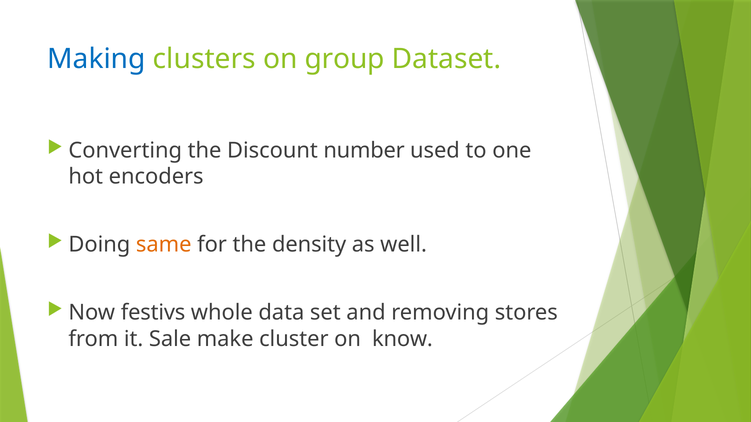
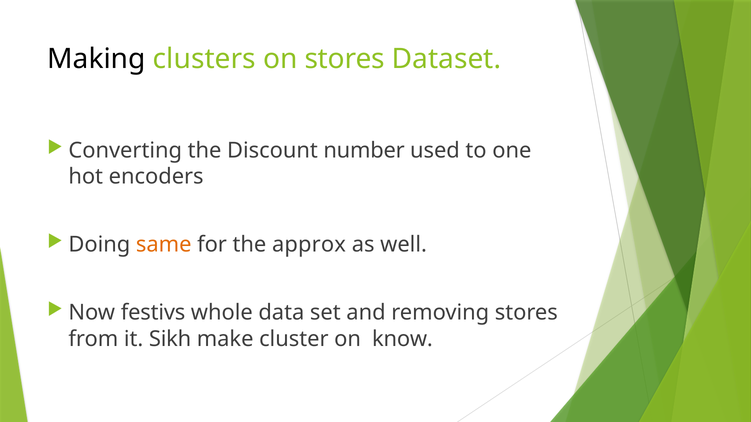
Making colour: blue -> black
on group: group -> stores
density: density -> approx
Sale: Sale -> Sikh
